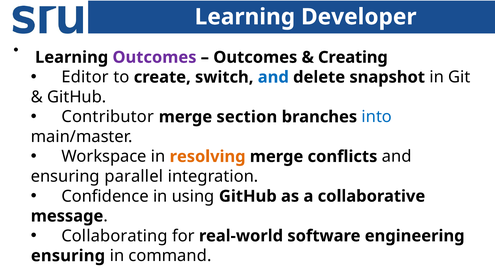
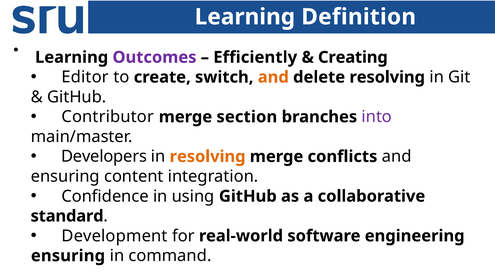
Developer: Developer -> Definition
Outcomes at (255, 57): Outcomes -> Efficiently
and at (273, 77) colour: blue -> orange
delete snapshot: snapshot -> resolving
into colour: blue -> purple
Workspace: Workspace -> Developers
parallel: parallel -> content
message: message -> standard
Collaborating: Collaborating -> Development
